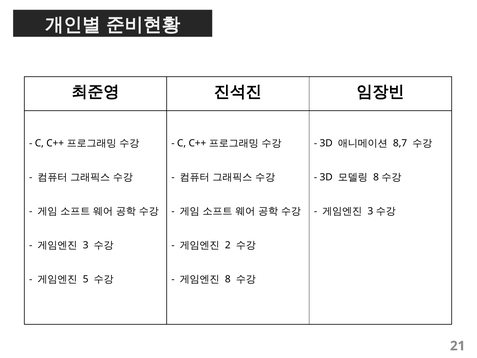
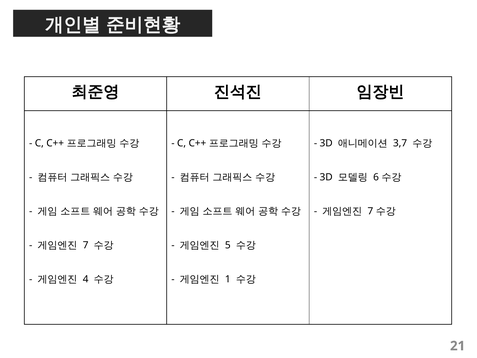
8,7: 8,7 -> 3,7
8 at (376, 177): 8 -> 6
3 at (370, 211): 3 -> 7
3 at (86, 245): 3 -> 7
2: 2 -> 5
5: 5 -> 4
8 at (228, 279): 8 -> 1
